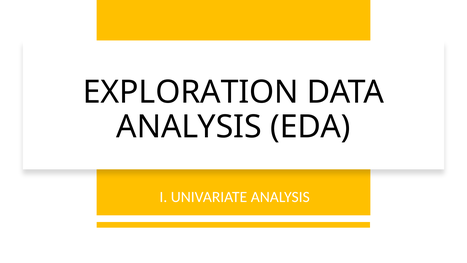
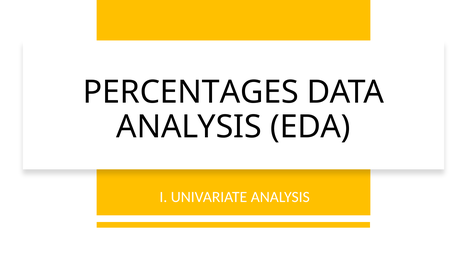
EXPLORATION: EXPLORATION -> PERCENTAGES
